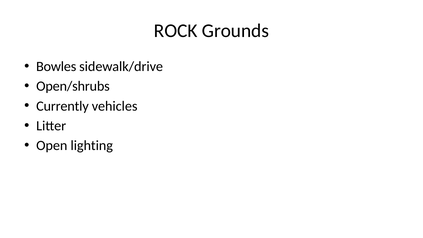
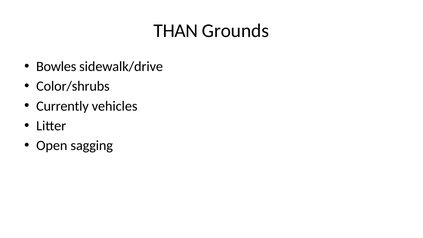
ROCK: ROCK -> THAN
Open/shrubs: Open/shrubs -> Color/shrubs
lighting: lighting -> sagging
